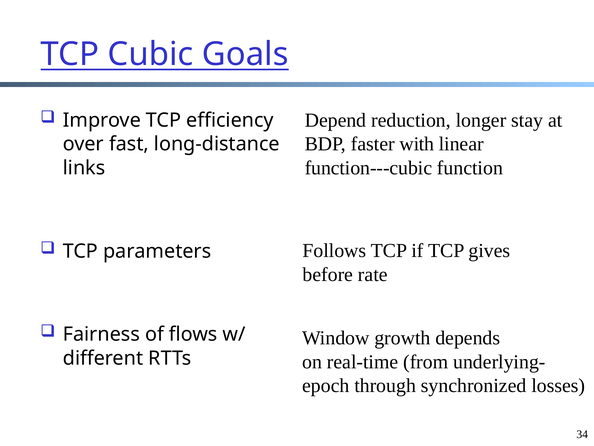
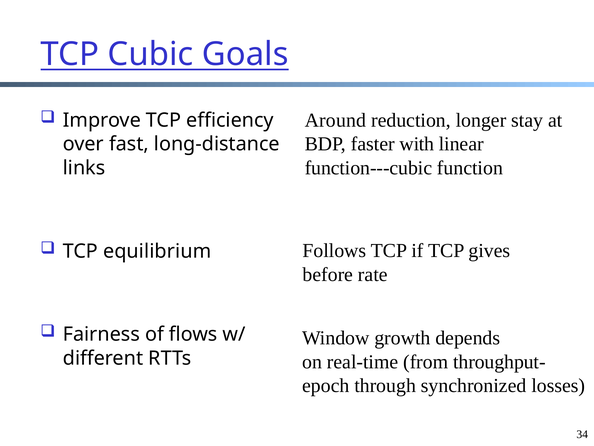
Depend: Depend -> Around
parameters: parameters -> equilibrium
underlying-: underlying- -> throughput-
